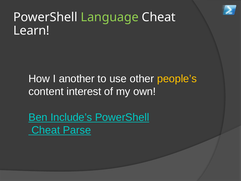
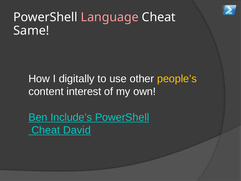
Language colour: light green -> pink
Learn: Learn -> Same
another: another -> digitally
Parse: Parse -> David
